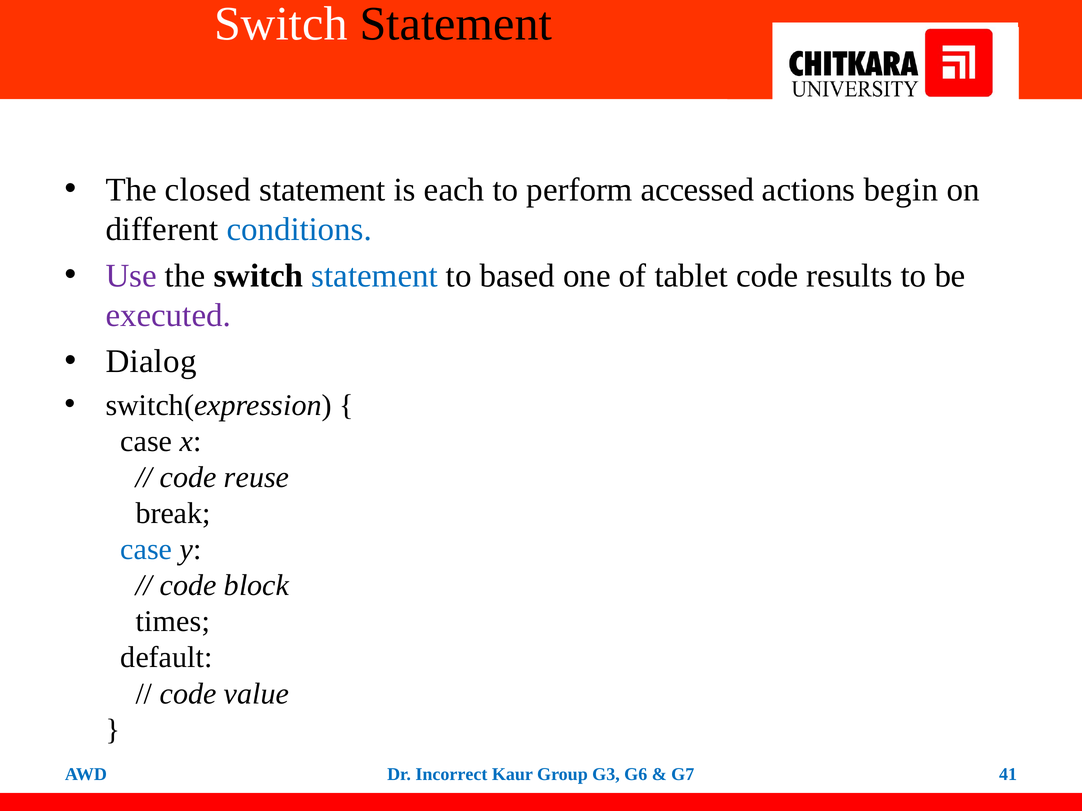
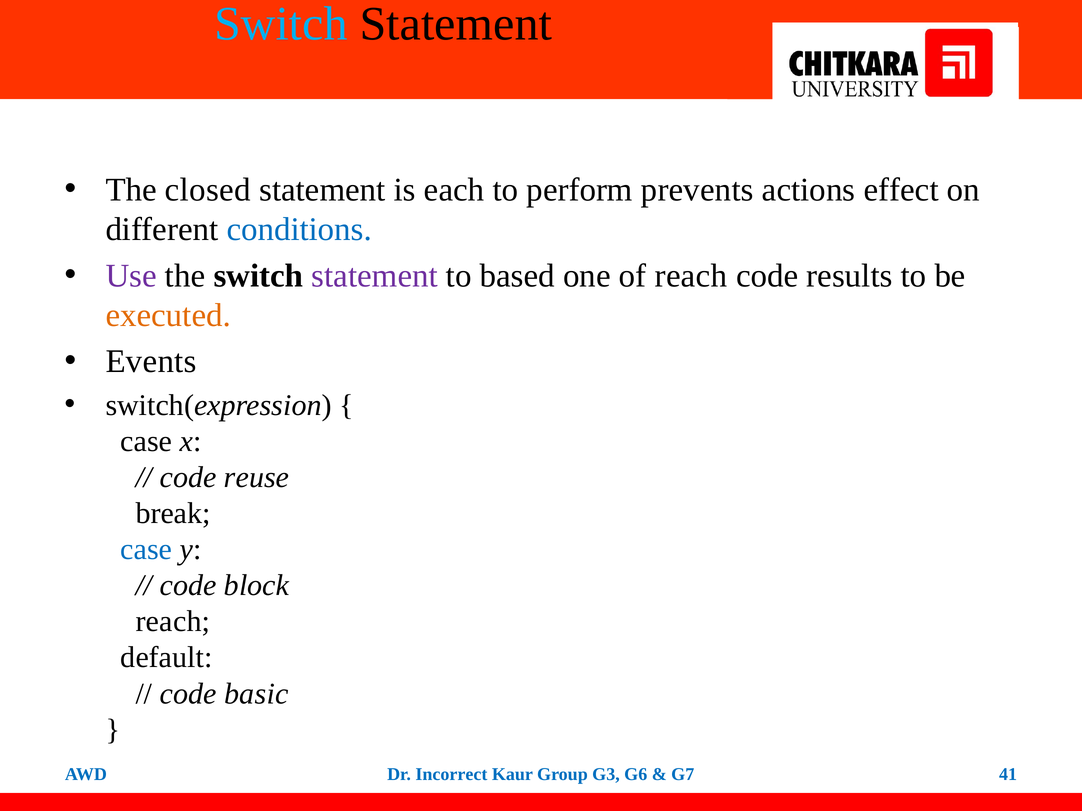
Switch at (281, 24) colour: white -> light blue
accessed: accessed -> prevents
begin: begin -> effect
statement at (375, 276) colour: blue -> purple
of tablet: tablet -> reach
executed colour: purple -> orange
Dialog: Dialog -> Events
times at (173, 622): times -> reach
value: value -> basic
